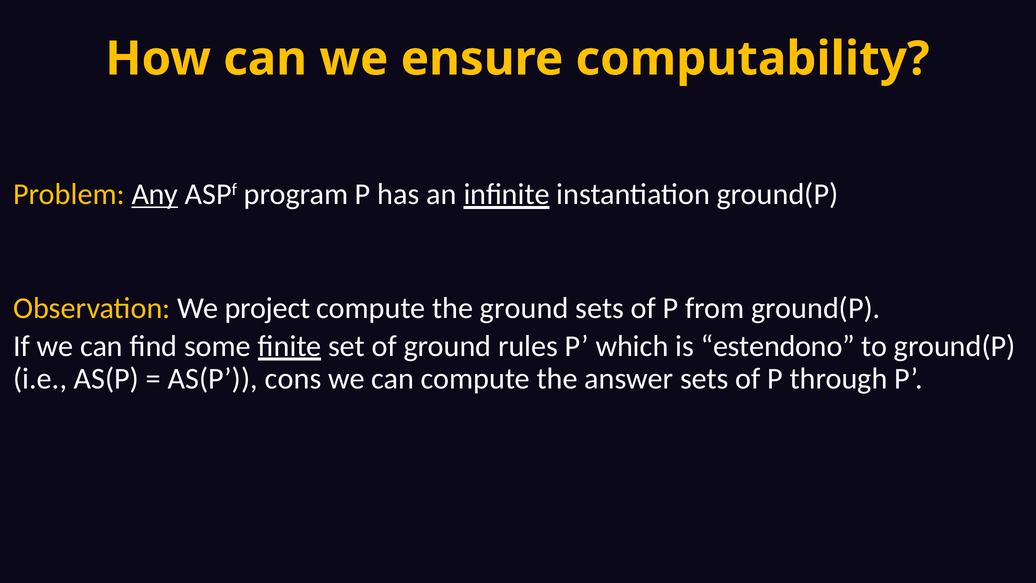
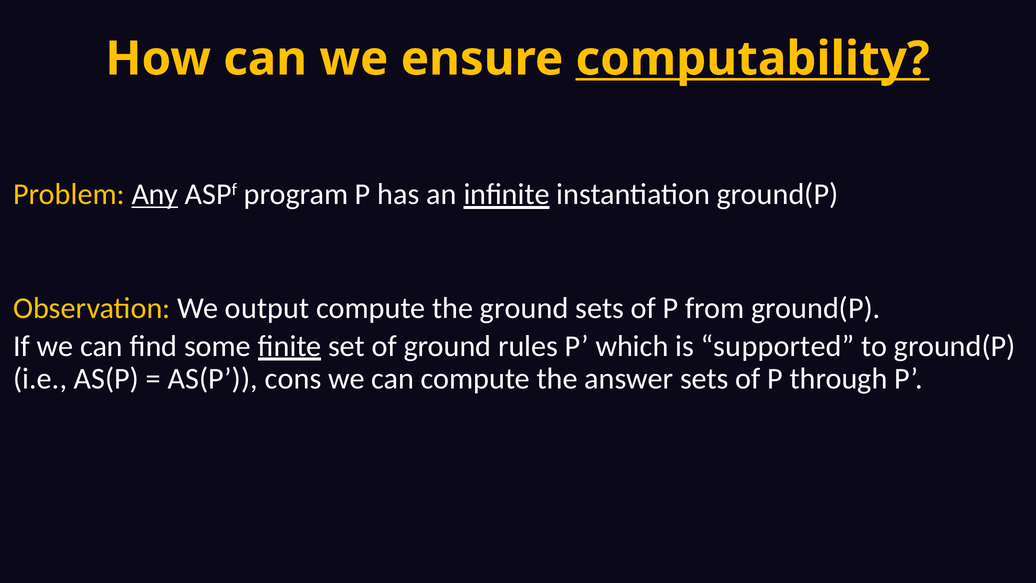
computability underline: none -> present
project: project -> output
estendono: estendono -> supported
